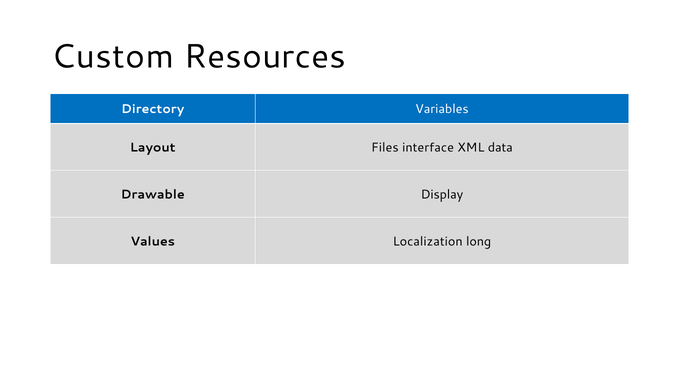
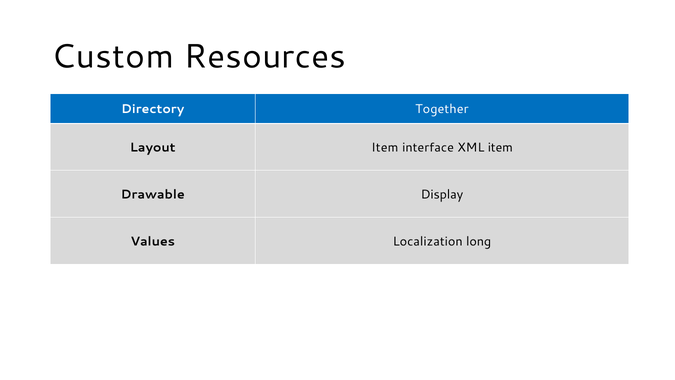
Variables: Variables -> Together
Layout Files: Files -> Item
XML data: data -> item
